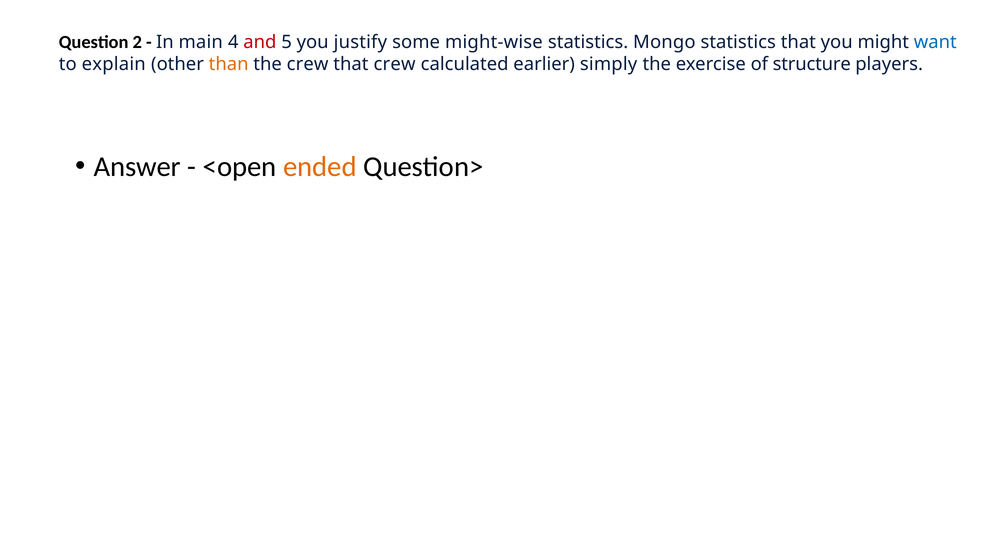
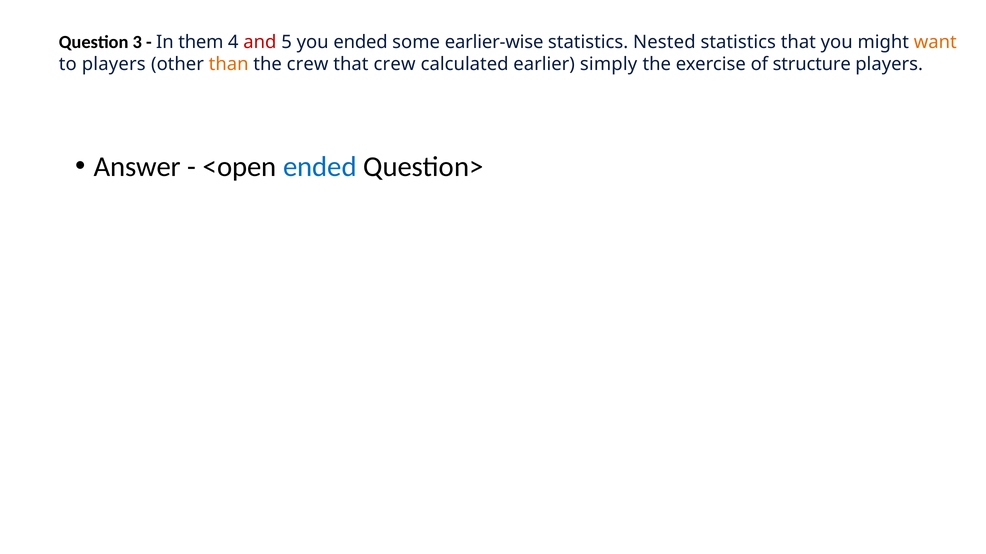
2: 2 -> 3
main: main -> them
you justify: justify -> ended
might-wise: might-wise -> earlier-wise
Mongo: Mongo -> Nested
want colour: blue -> orange
to explain: explain -> players
ended at (320, 167) colour: orange -> blue
